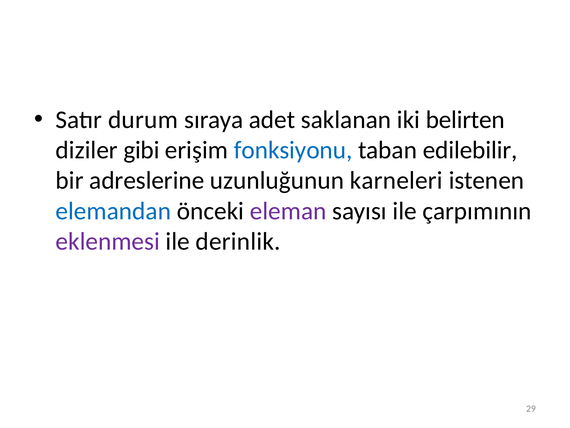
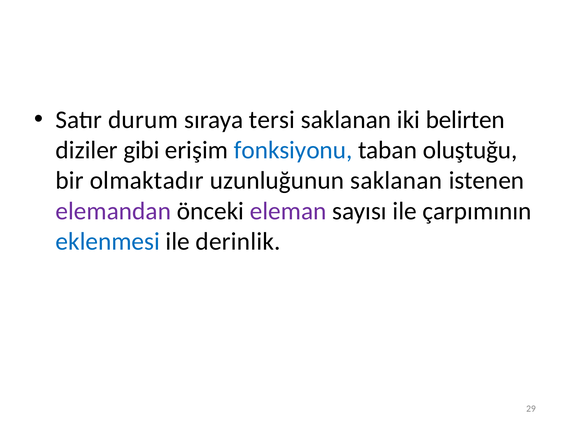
adet: adet -> tersi
edilebilir: edilebilir -> oluştuğu
adreslerine: adreslerine -> olmaktadır
uzunluğunun karneleri: karneleri -> saklanan
elemandan colour: blue -> purple
eklenmesi colour: purple -> blue
